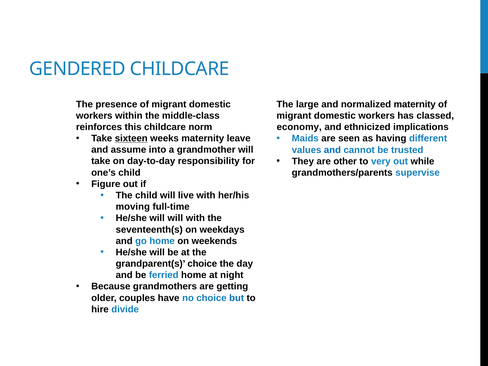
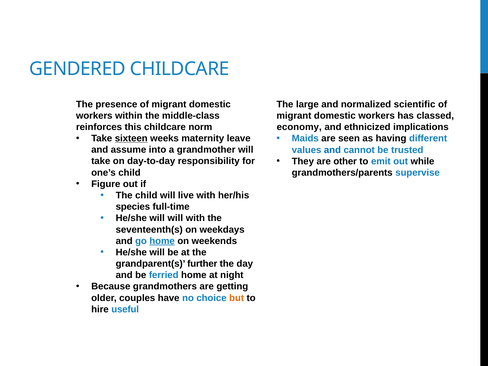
normalized maternity: maternity -> scientific
very: very -> emit
moving: moving -> species
home at (162, 241) underline: none -> present
grandparent(s choice: choice -> further
but colour: blue -> orange
divide: divide -> useful
